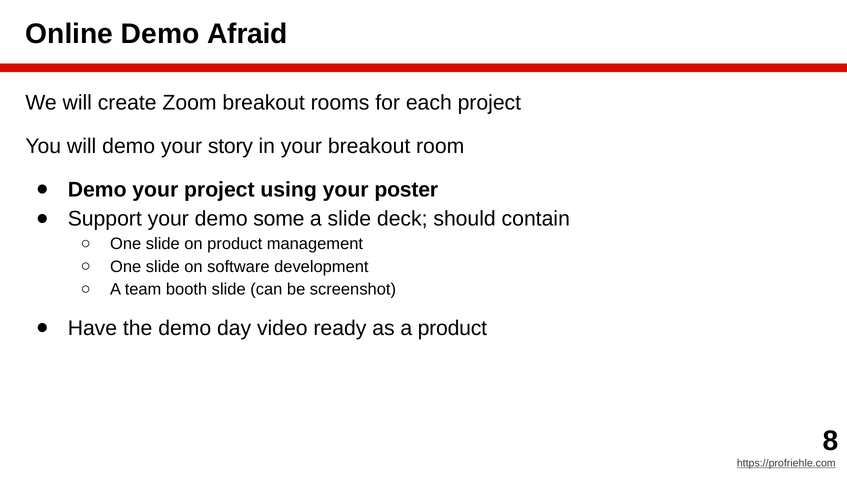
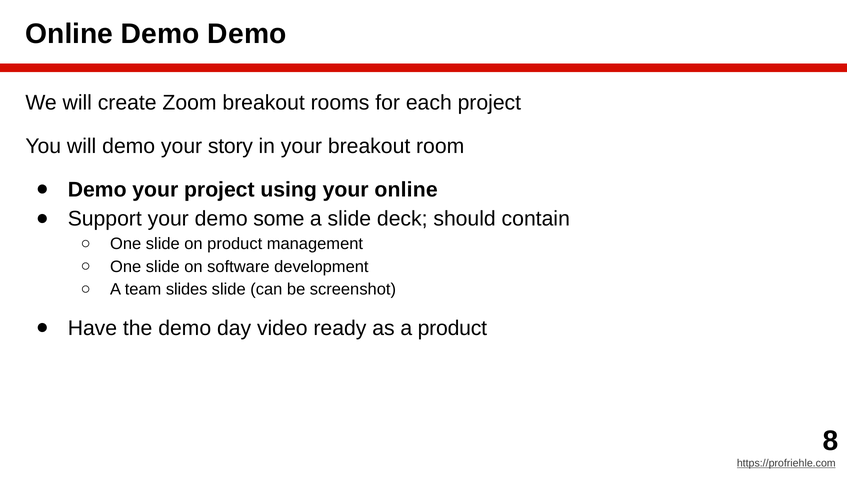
Demo Afraid: Afraid -> Demo
your poster: poster -> online
booth: booth -> slides
